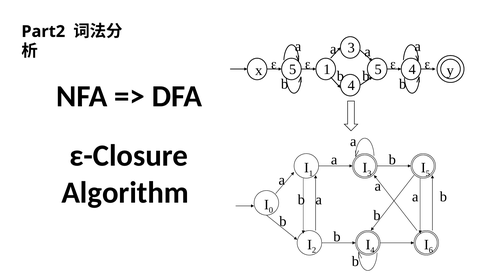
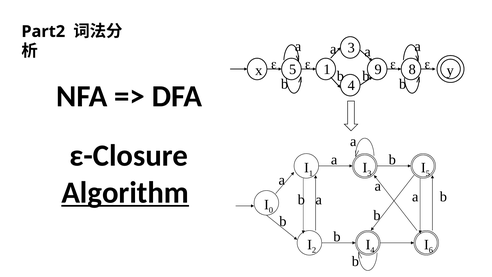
5 at (378, 69): 5 -> 9
4 at (412, 69): 4 -> 8
Algorithm underline: none -> present
